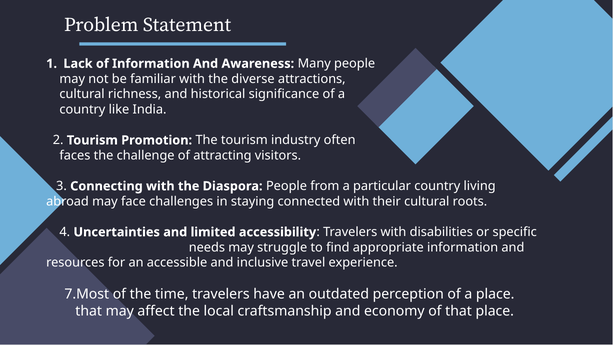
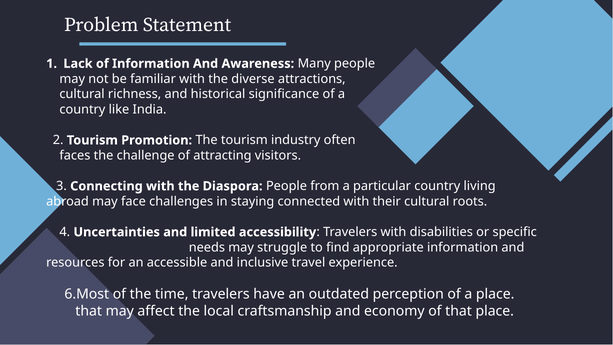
7.Most: 7.Most -> 6.Most
